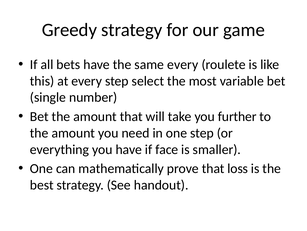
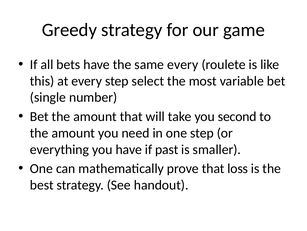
further: further -> second
face: face -> past
